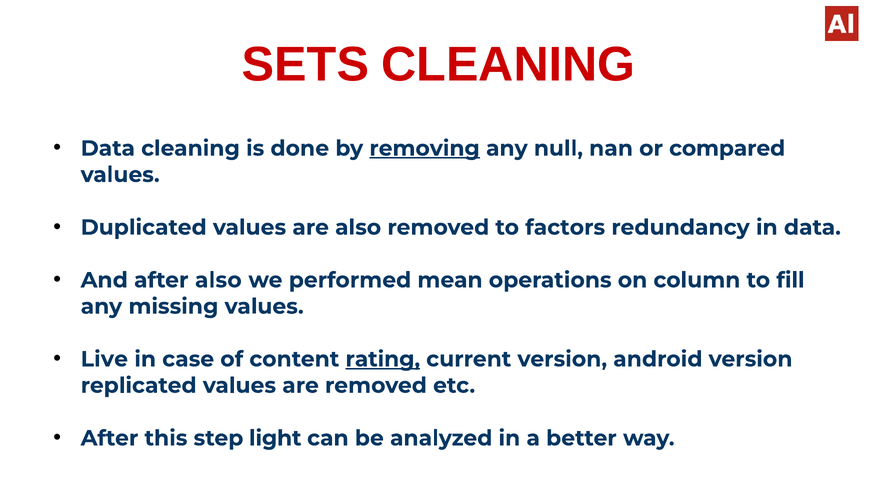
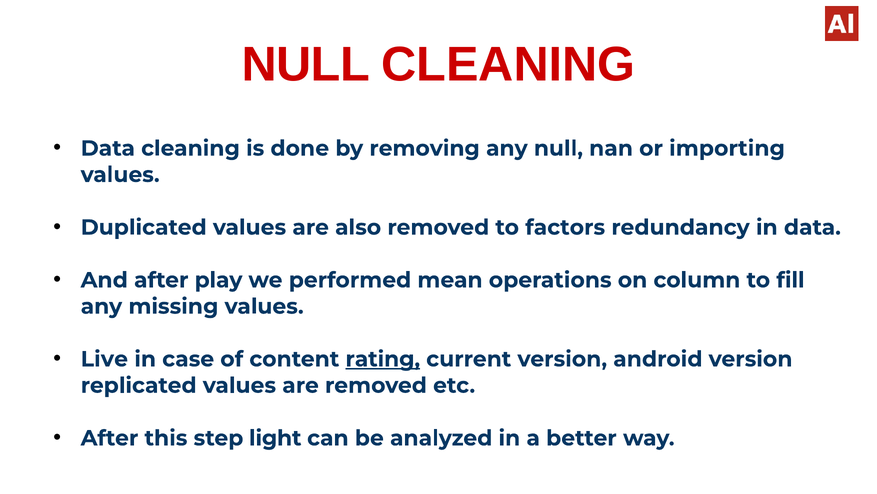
SETS at (305, 64): SETS -> NULL
removing underline: present -> none
compared: compared -> importing
after also: also -> play
